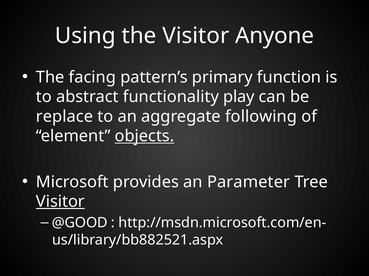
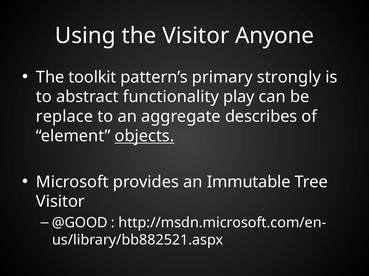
facing: facing -> toolkit
function: function -> strongly
following: following -> describes
Parameter: Parameter -> Immutable
Visitor at (60, 202) underline: present -> none
